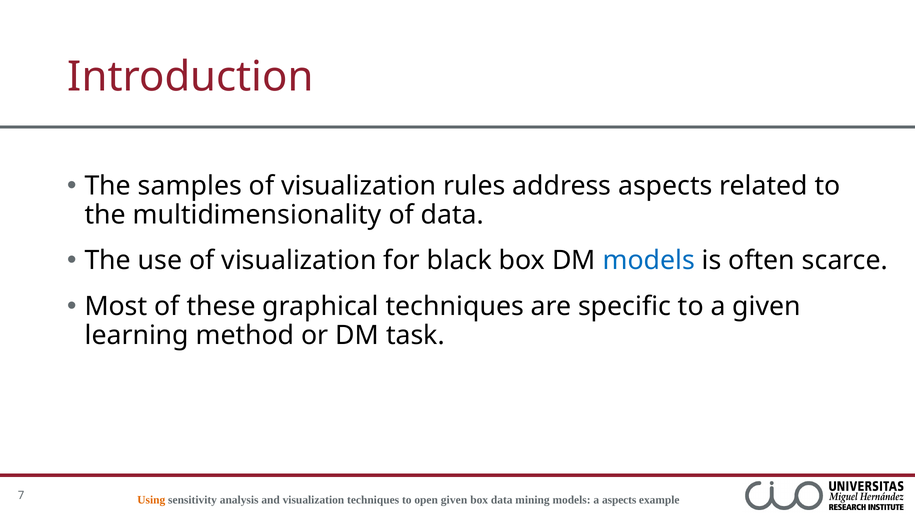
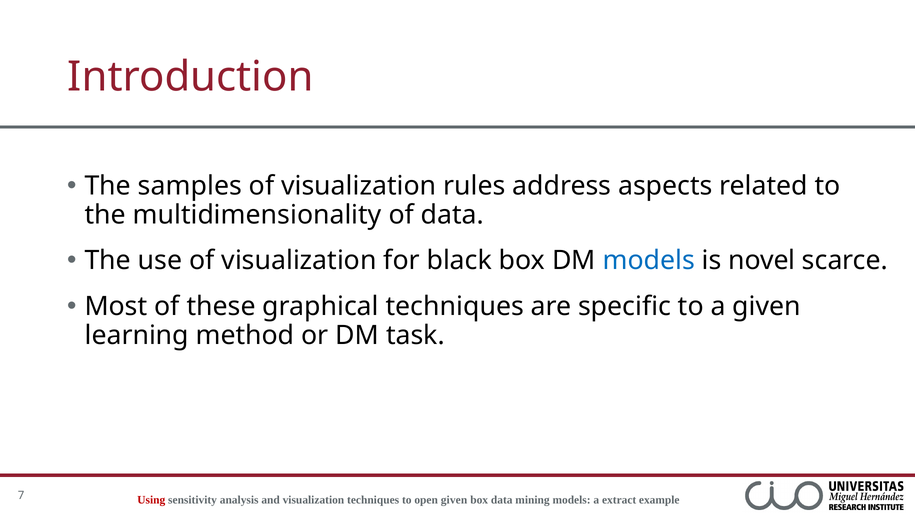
often: often -> novel
Using colour: orange -> red
a aspects: aspects -> extract
